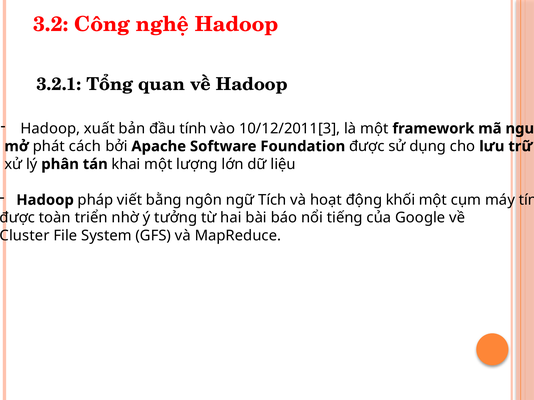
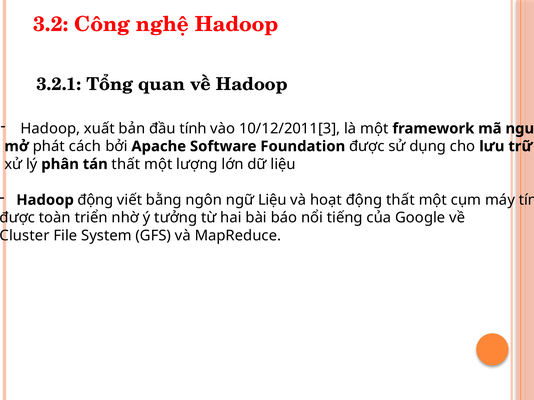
tán khai: khai -> thất
pháp at (95, 200): pháp -> động
ngữ Tích: Tích -> Liệu
động khối: khối -> thất
